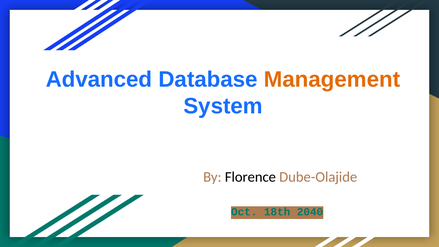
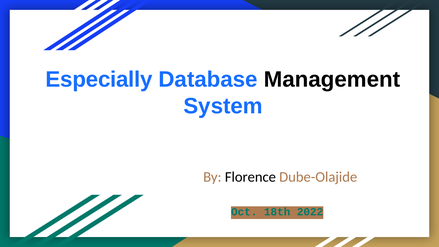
Advanced: Advanced -> Especially
Management colour: orange -> black
2040: 2040 -> 2022
